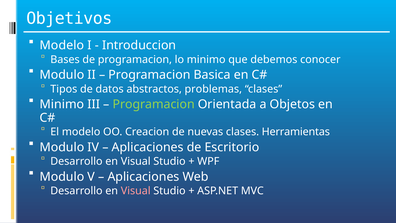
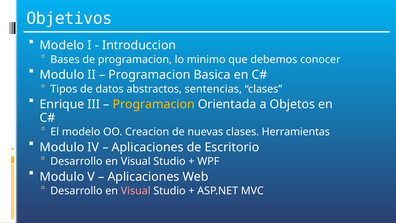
problemas: problemas -> sentencias
Minimo at (62, 104): Minimo -> Enrique
Programacion at (154, 104) colour: light green -> yellow
